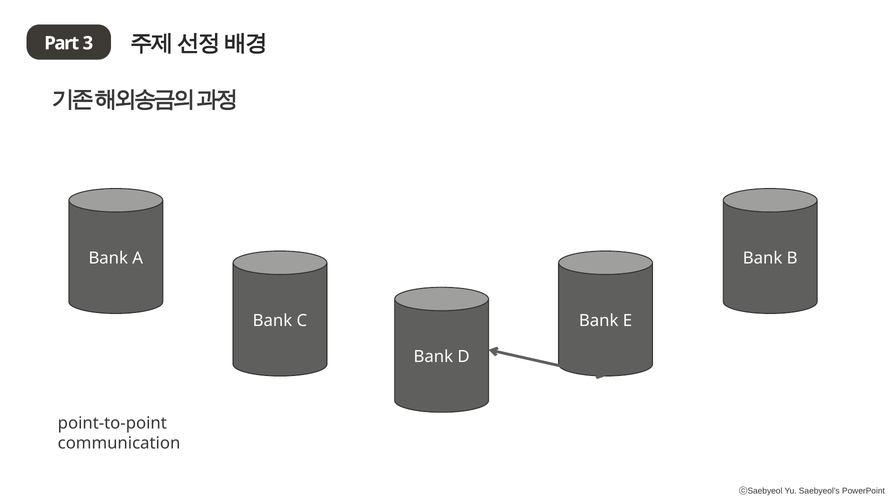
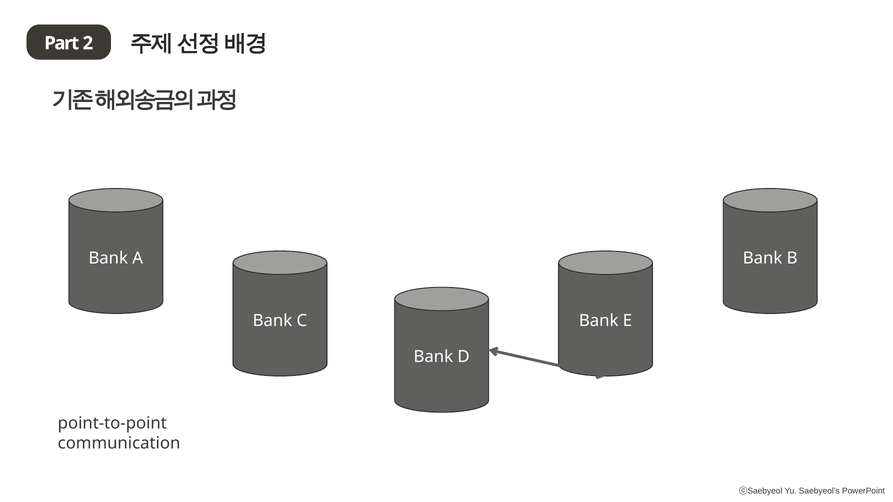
3: 3 -> 2
